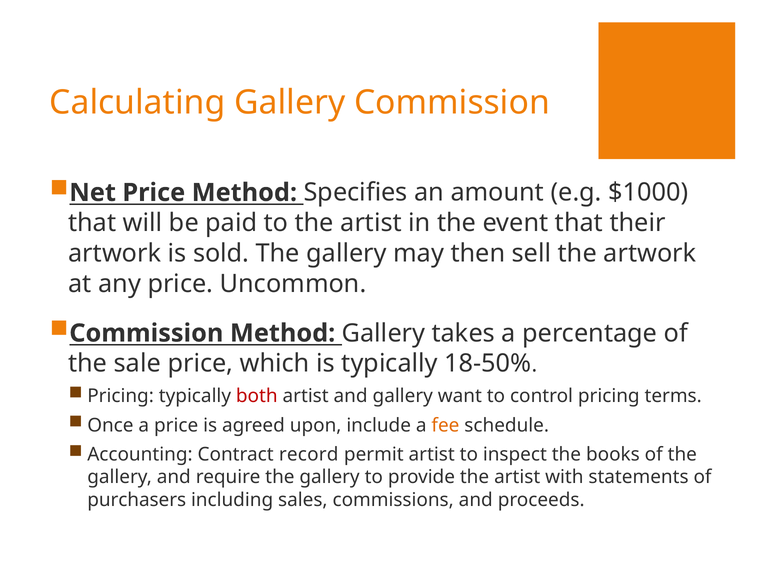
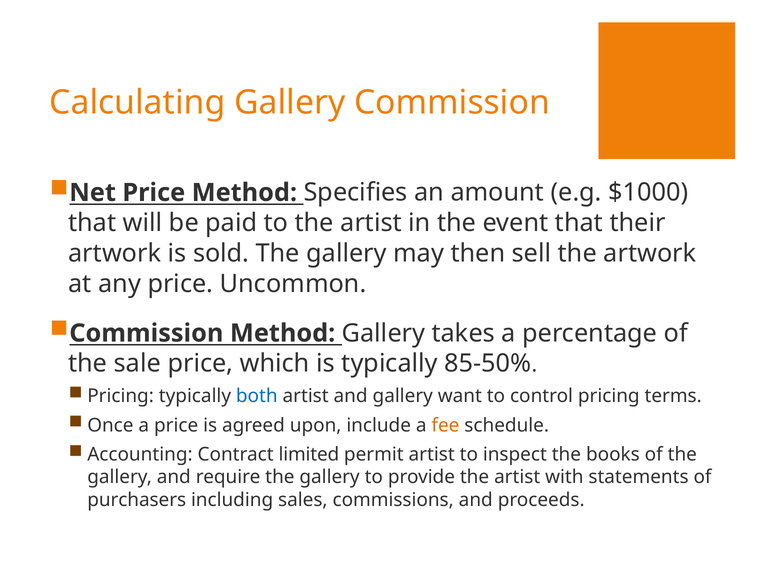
18-50%: 18-50% -> 85-50%
both colour: red -> blue
record: record -> limited
